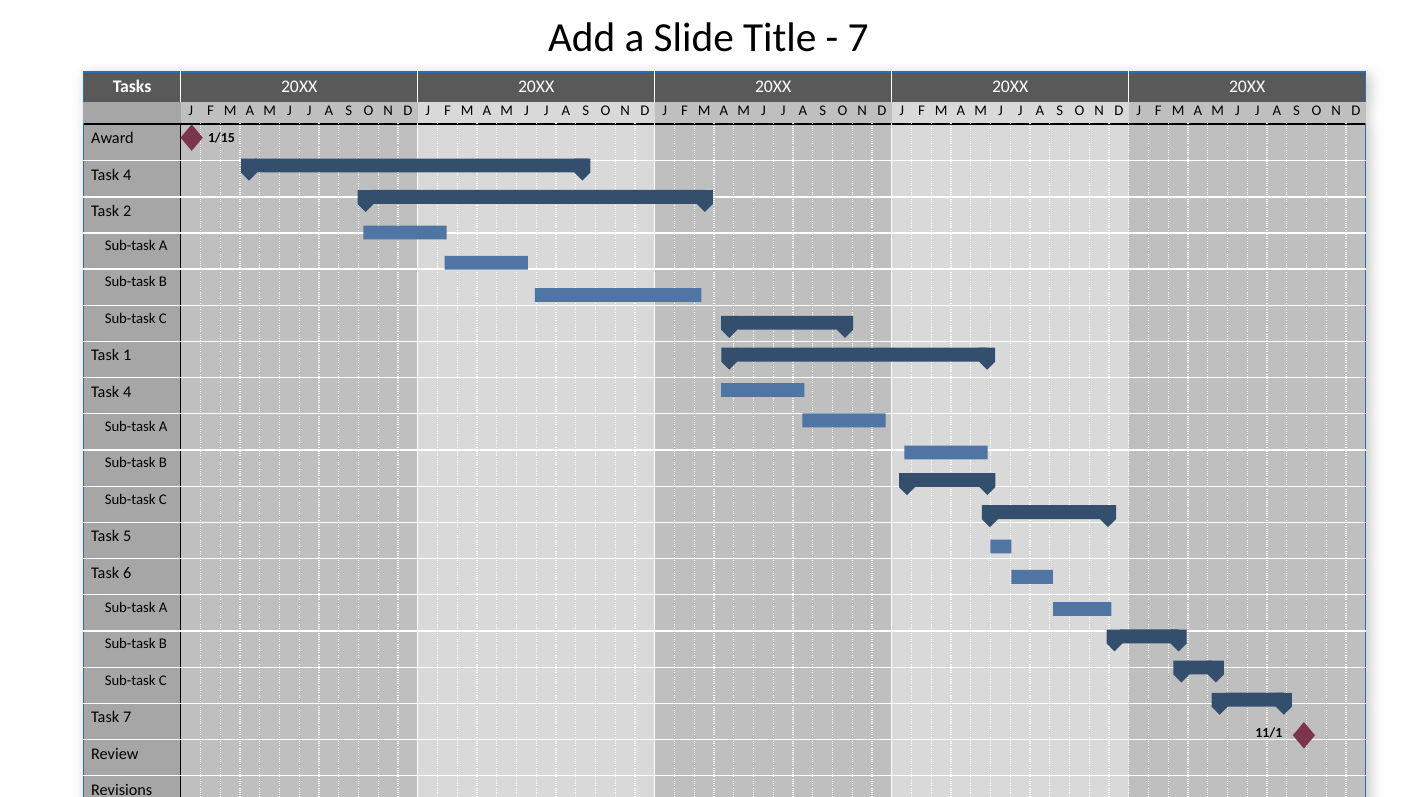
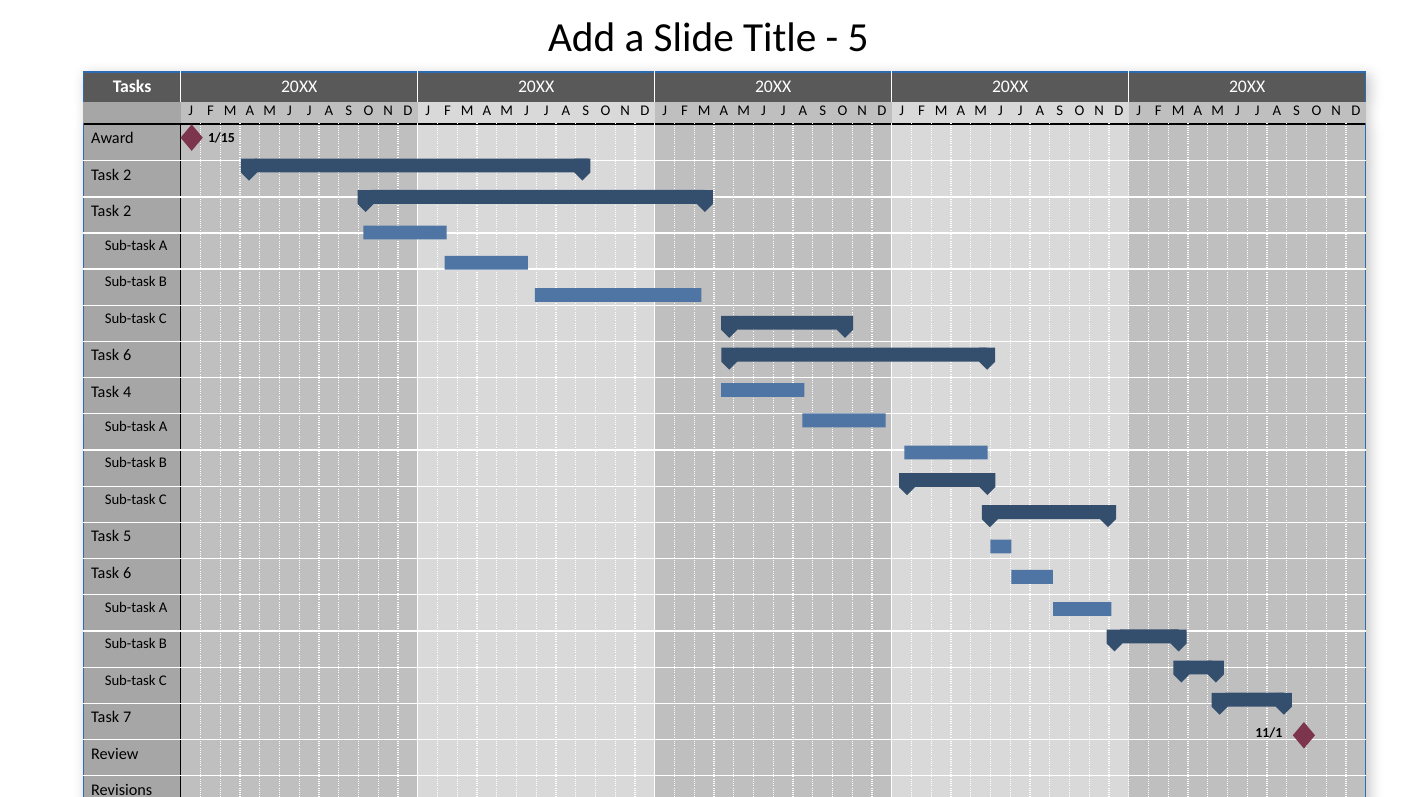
7 at (858, 38): 7 -> 5
4 at (127, 175): 4 -> 2
1 at (127, 356): 1 -> 6
